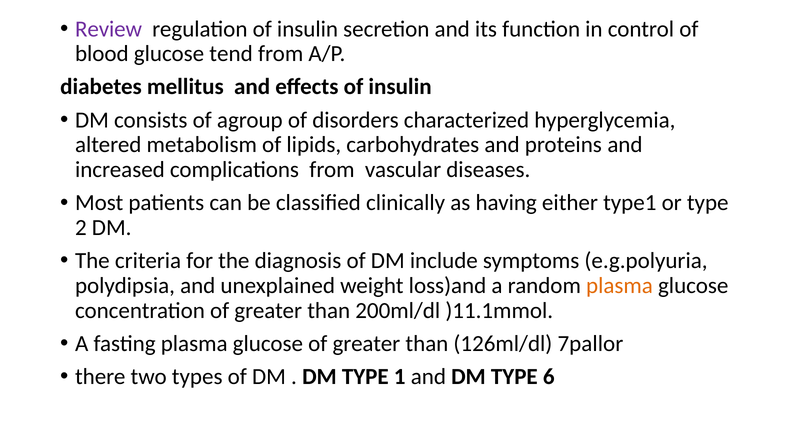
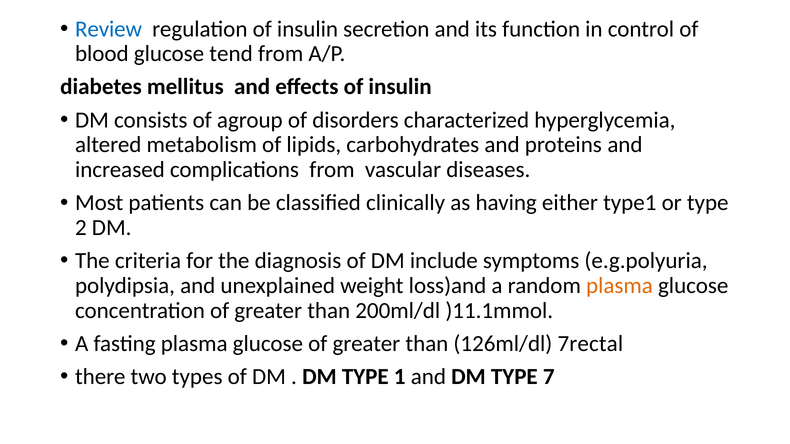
Review colour: purple -> blue
7pallor: 7pallor -> 7rectal
6: 6 -> 7
